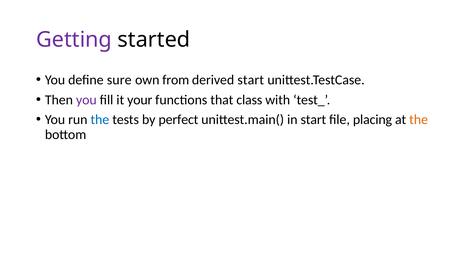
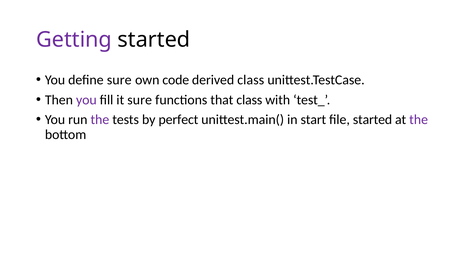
from: from -> code
derived start: start -> class
it your: your -> sure
the at (100, 120) colour: blue -> purple
file placing: placing -> started
the at (419, 120) colour: orange -> purple
